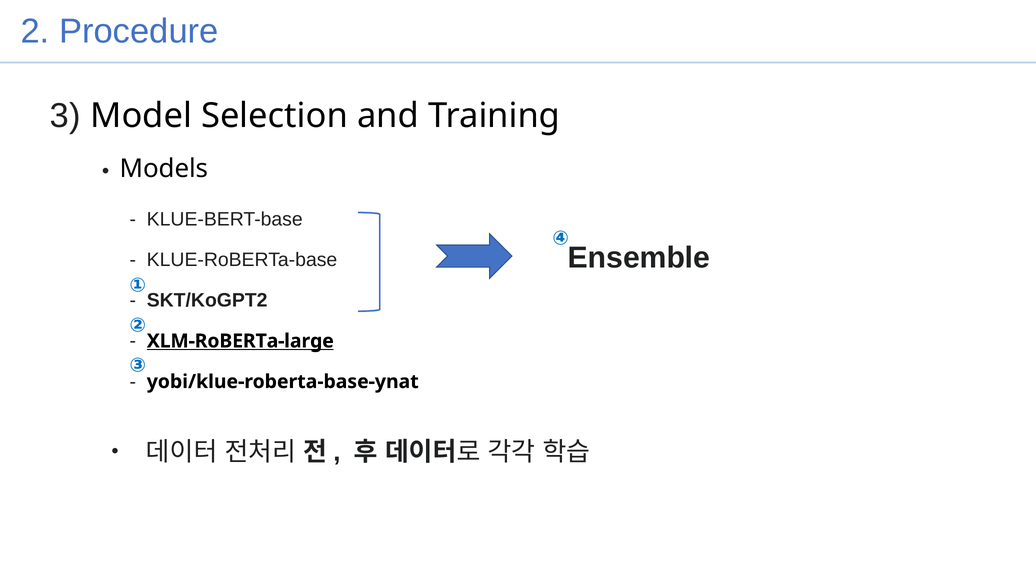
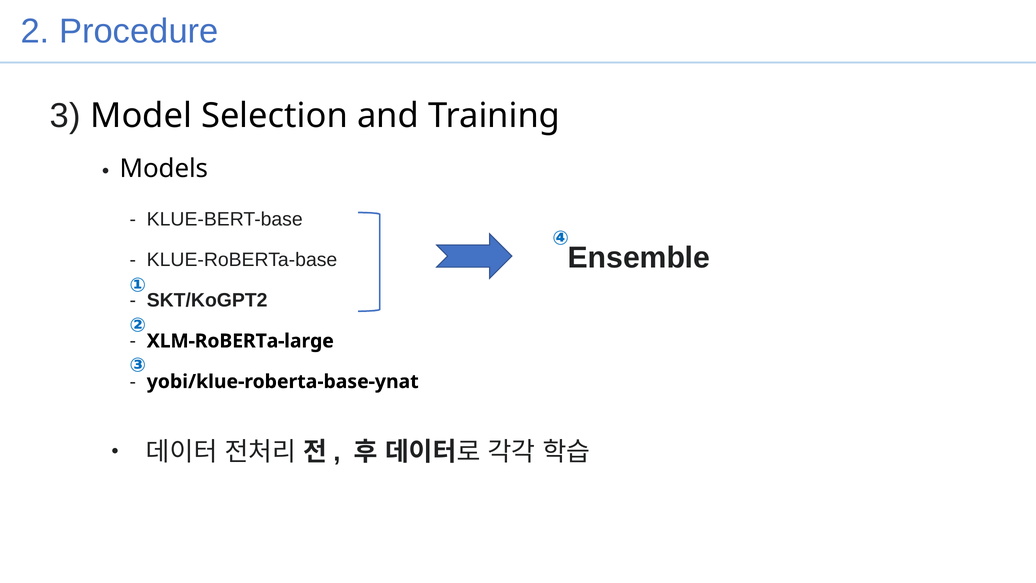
XLM-RoBERTa-large underline: present -> none
